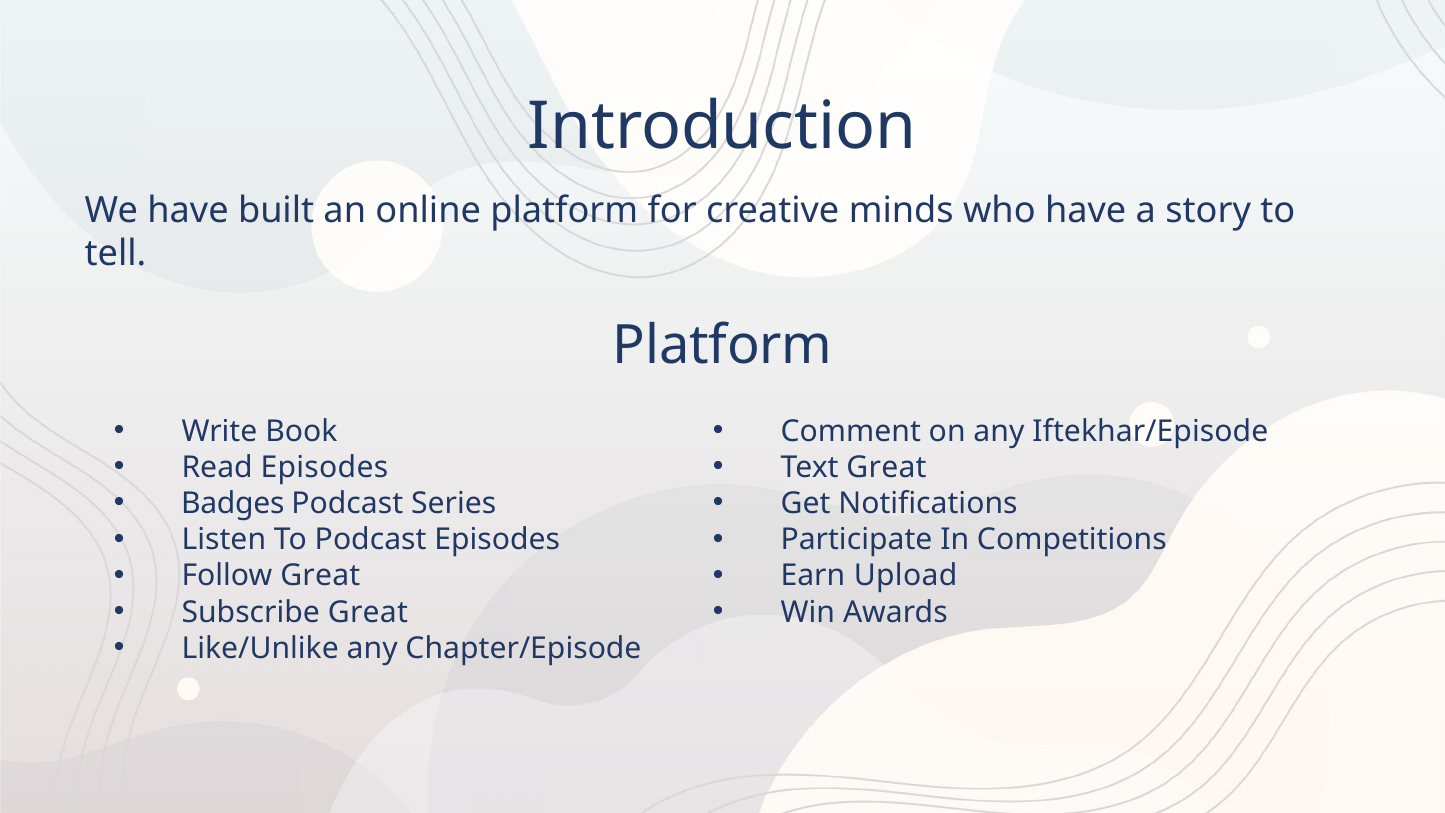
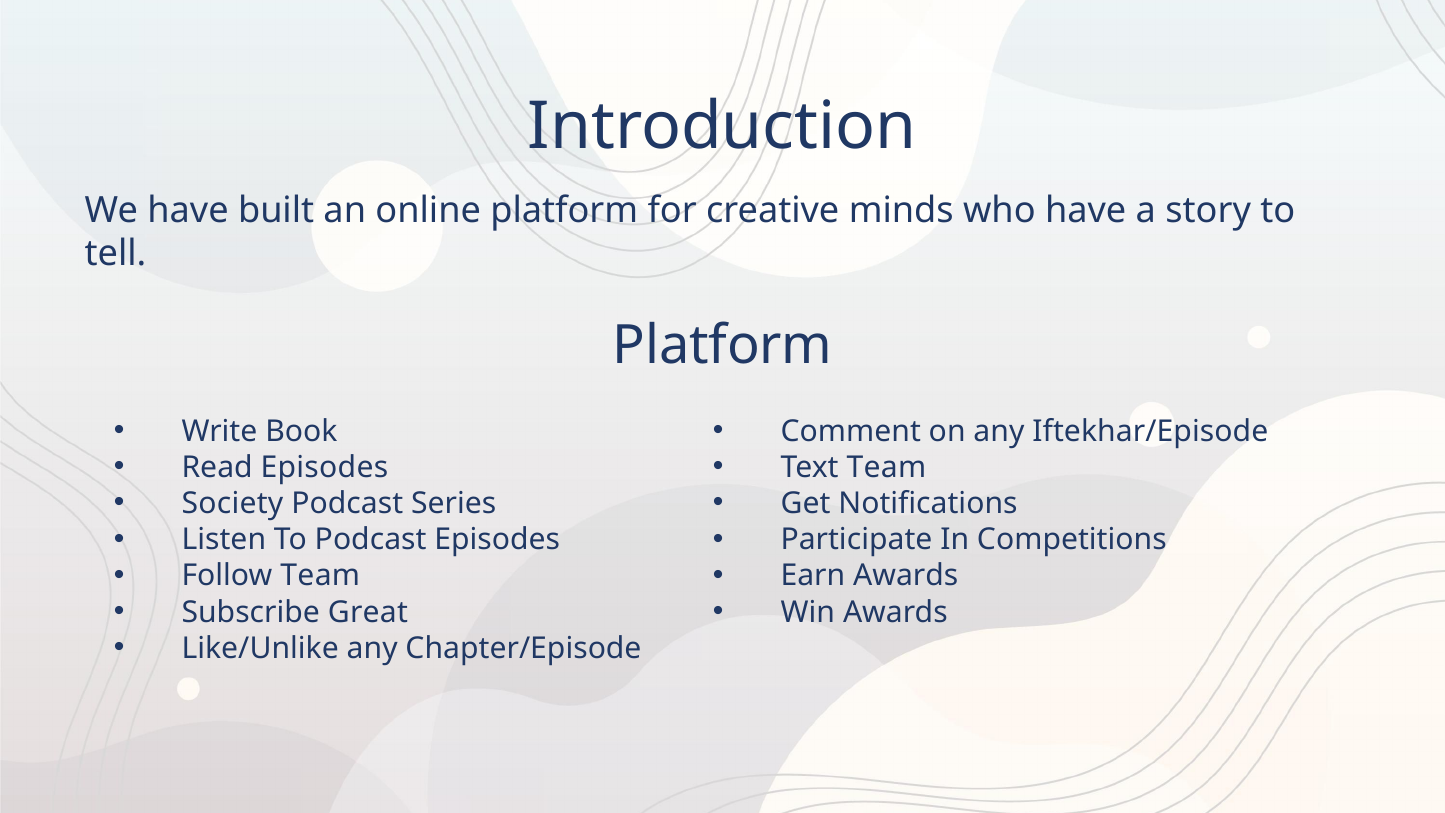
Text Great: Great -> Team
Badges: Badges -> Society
Follow Great: Great -> Team
Earn Upload: Upload -> Awards
